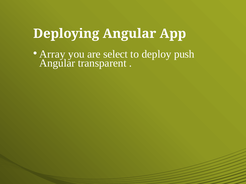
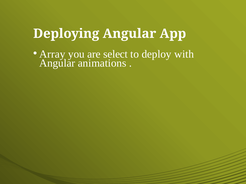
push: push -> with
transparent: transparent -> animations
